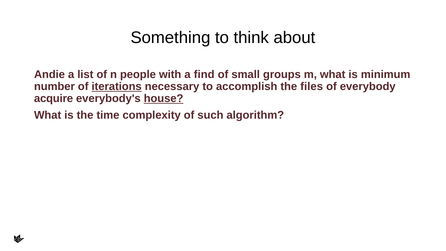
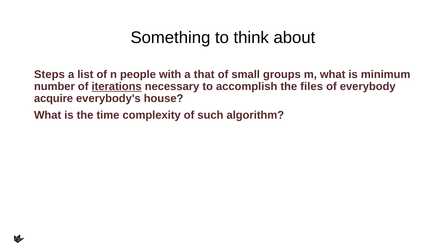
Andie: Andie -> Steps
find: find -> that
house underline: present -> none
